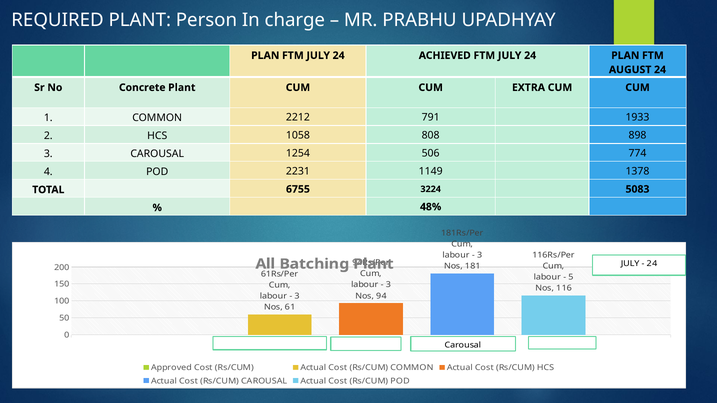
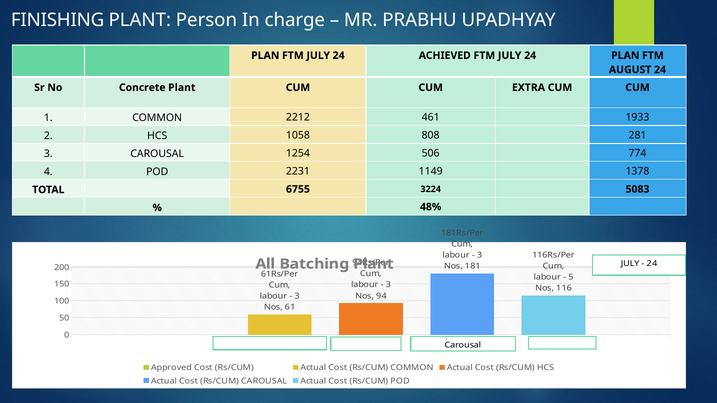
REQUIRED: REQUIRED -> FINISHING
791: 791 -> 461
898: 898 -> 281
